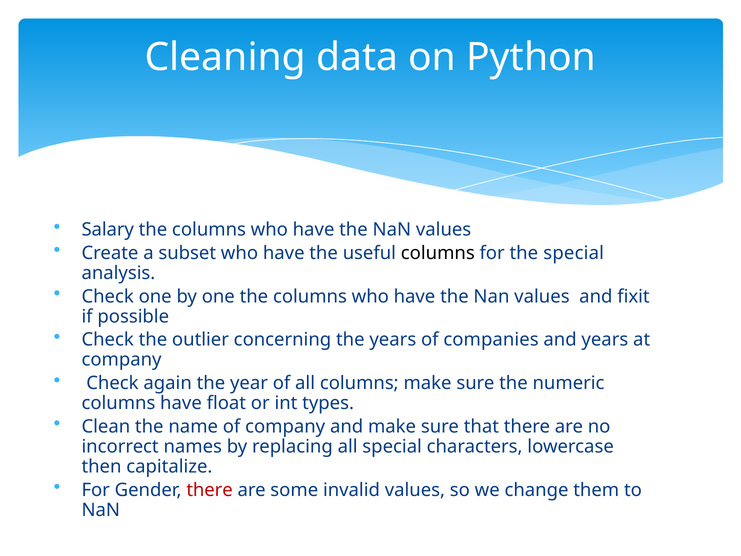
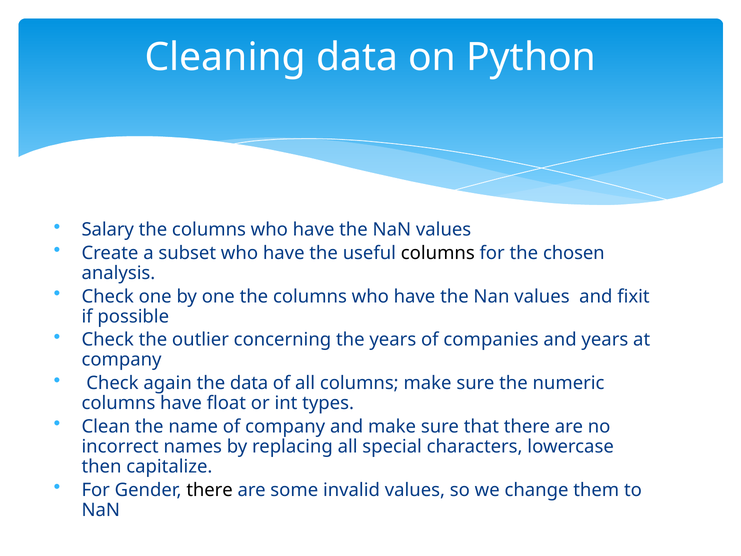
the special: special -> chosen
the year: year -> data
there at (210, 490) colour: red -> black
